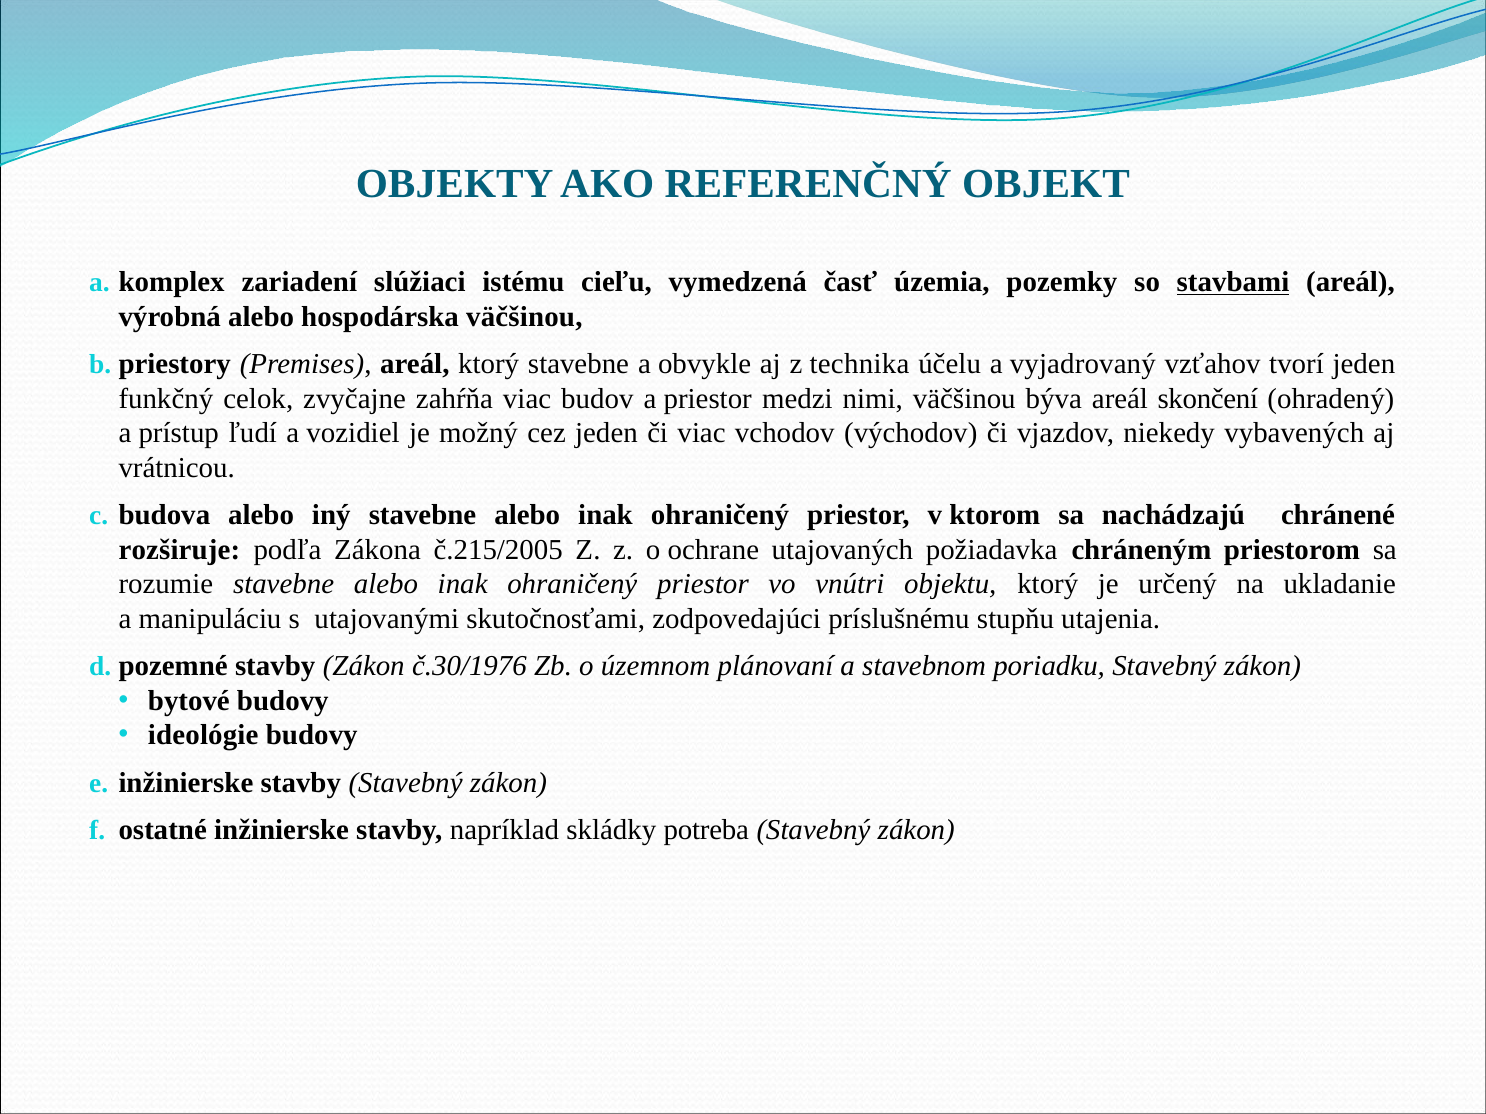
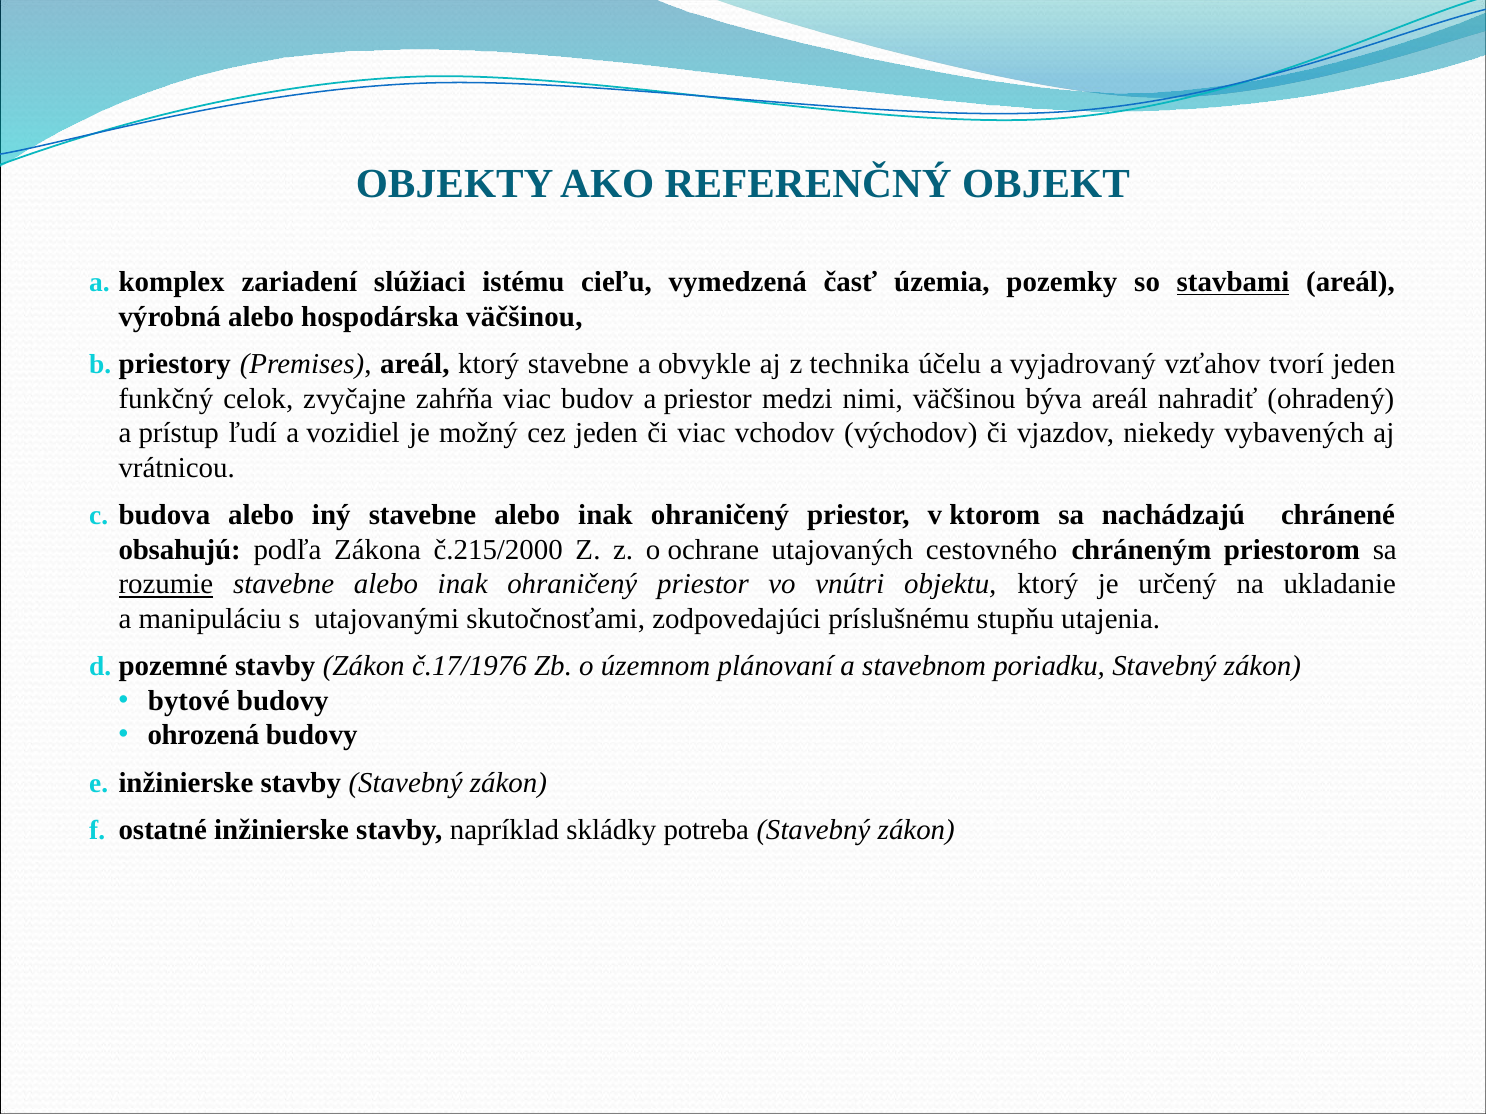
skončení: skončení -> nahradiť
rozširuje: rozširuje -> obsahujú
č.215/2005: č.215/2005 -> č.215/2000
požiadavka: požiadavka -> cestovného
rozumie underline: none -> present
č.30/1976: č.30/1976 -> č.17/1976
ideológie: ideológie -> ohrozená
